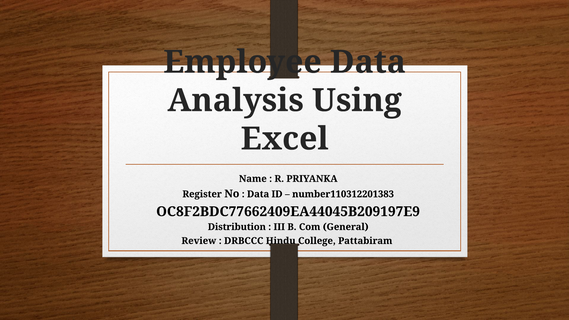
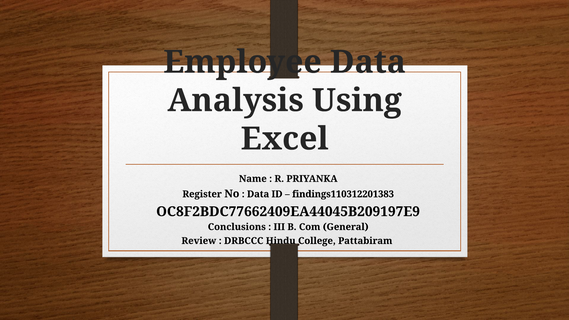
number110312201383: number110312201383 -> findings110312201383
Distribution: Distribution -> Conclusions
